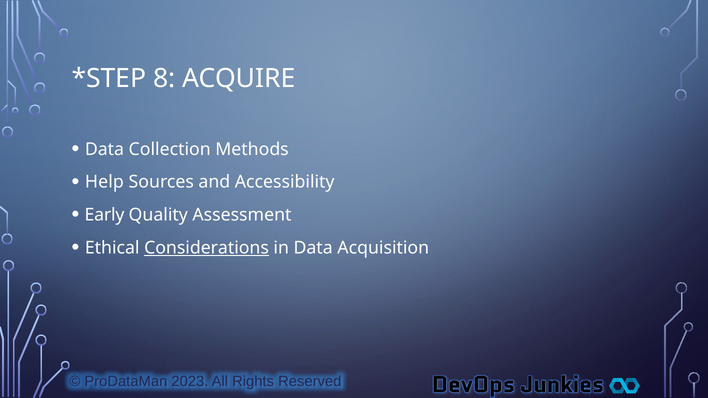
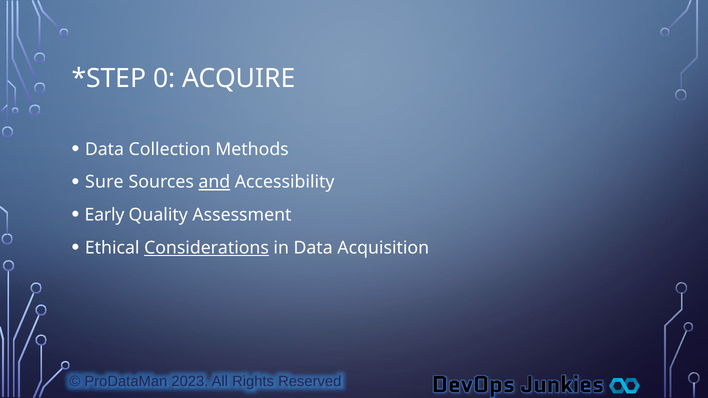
8: 8 -> 0
Help: Help -> Sure
and underline: none -> present
